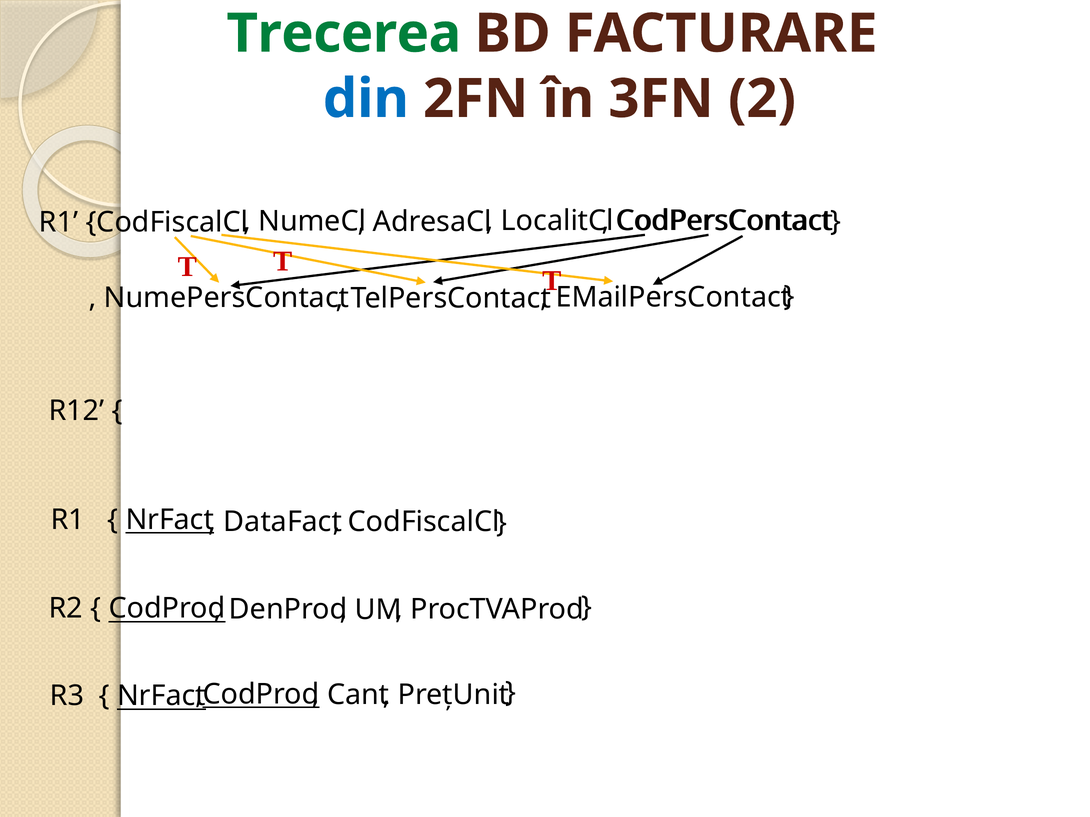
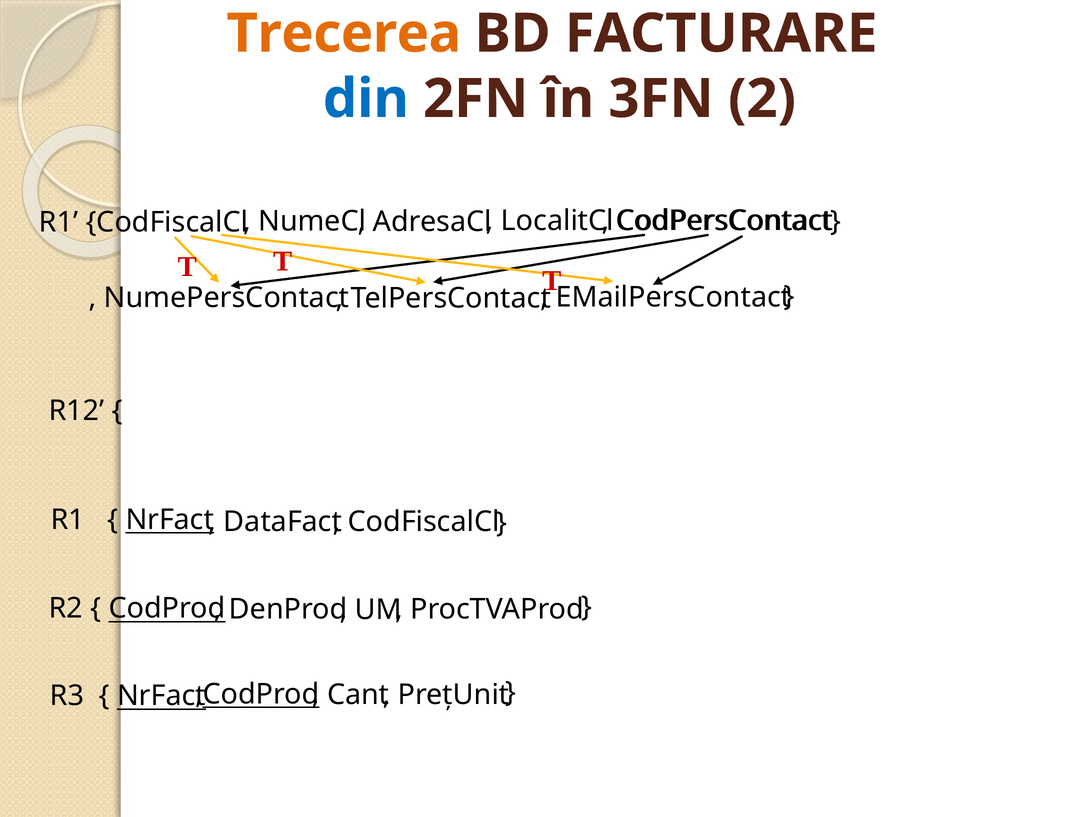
Trecerea colour: green -> orange
